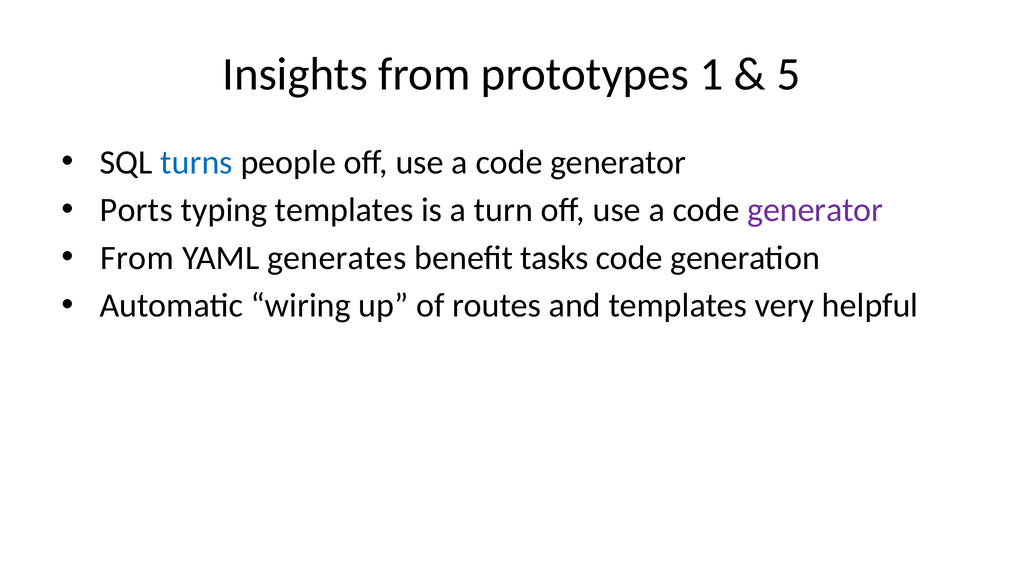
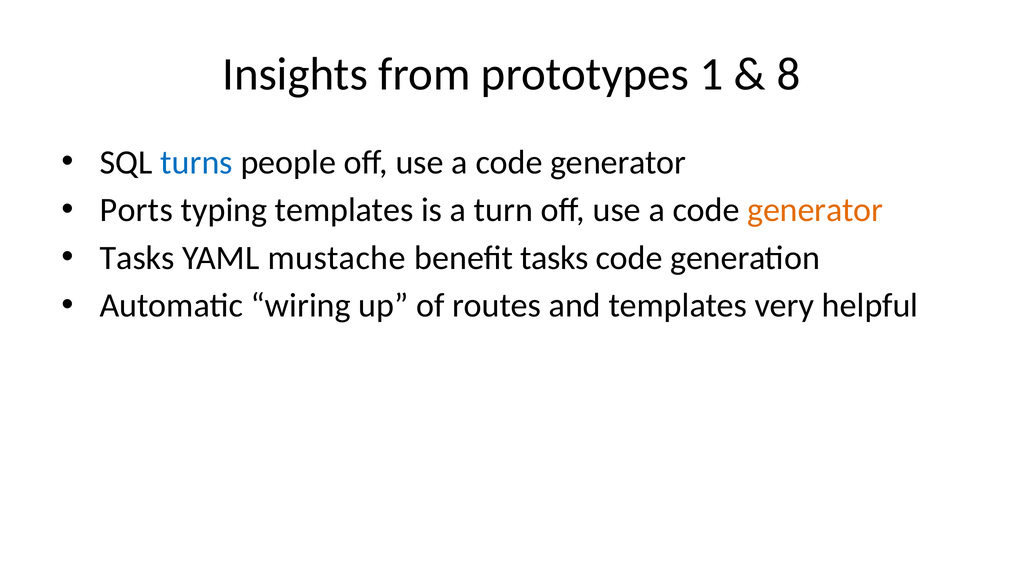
5: 5 -> 8
generator at (815, 210) colour: purple -> orange
From at (137, 258): From -> Tasks
generates: generates -> mustache
